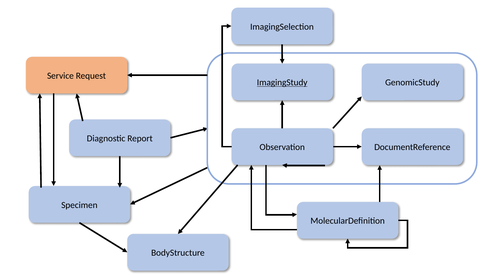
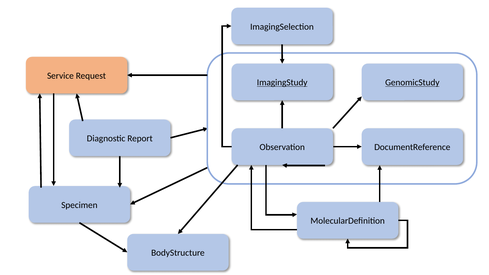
GenomicStudy underline: none -> present
